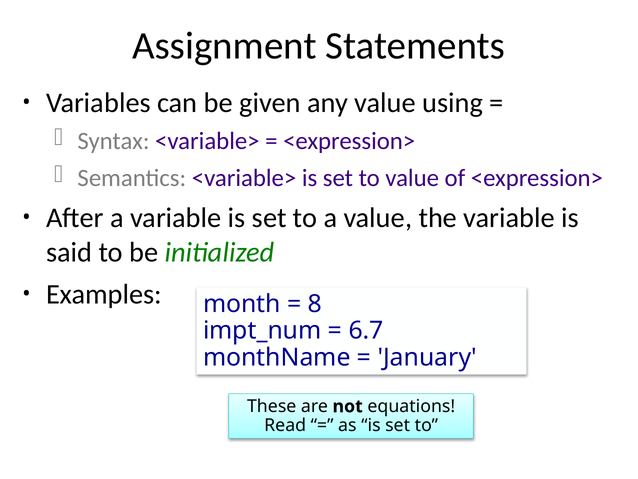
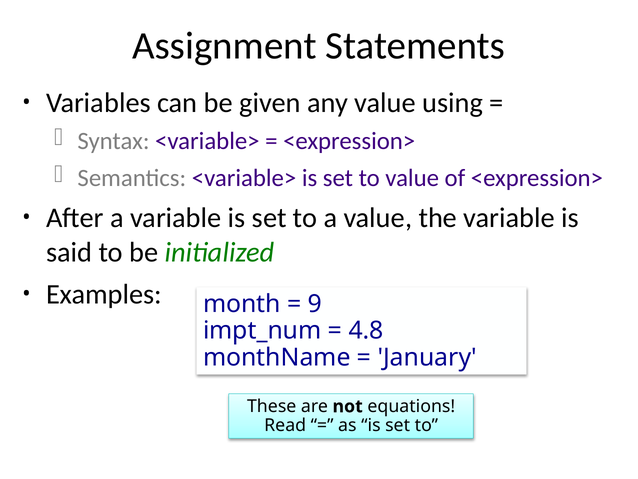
8: 8 -> 9
6.7: 6.7 -> 4.8
